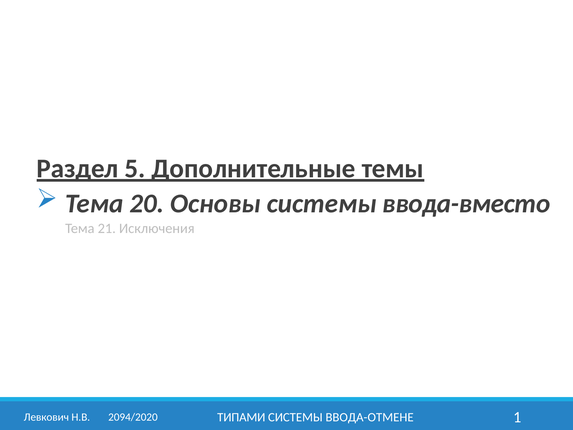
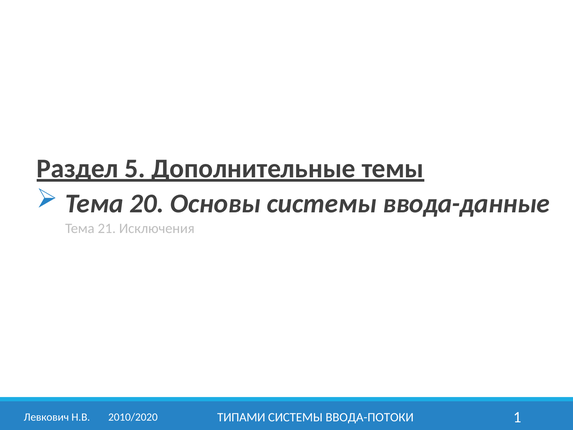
ввода-вместо: ввода-вместо -> ввода-данные
ВВОДА-ОТМЕНЕ: ВВОДА-ОТМЕНЕ -> ВВОДА-ПОТОКИ
2094/2020: 2094/2020 -> 2010/2020
